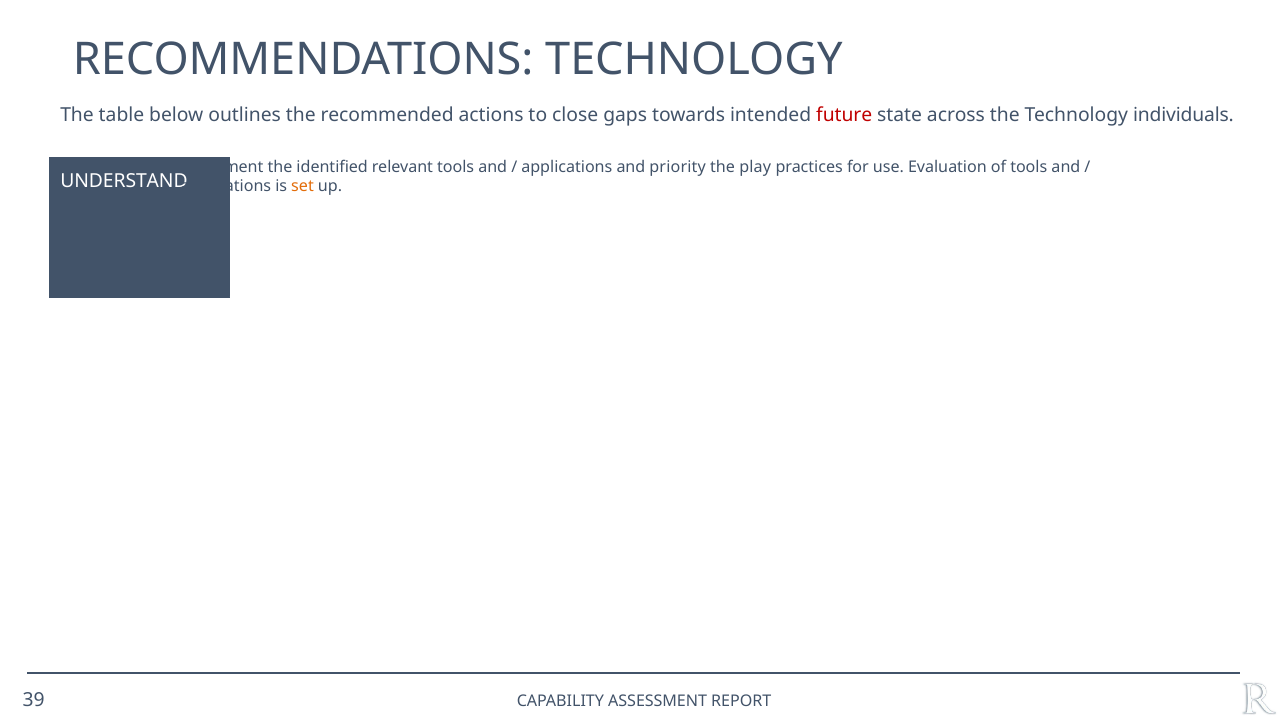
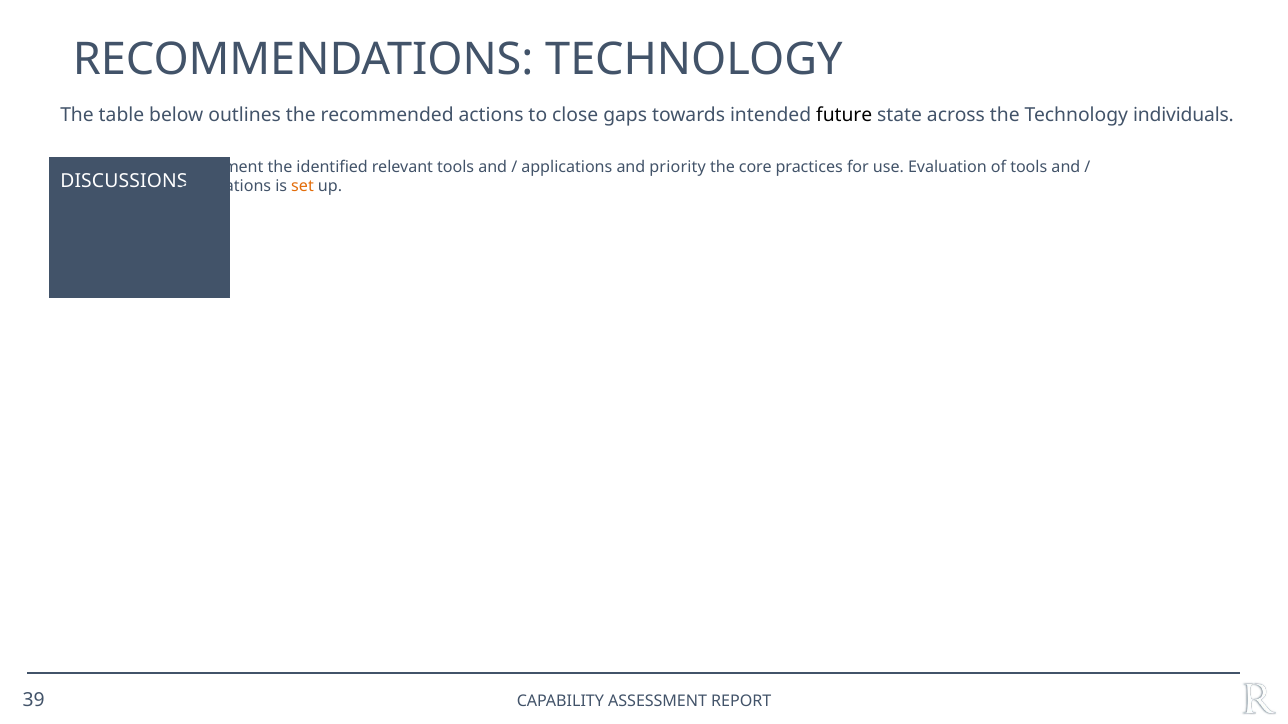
future colour: red -> black
play: play -> core
UNDERSTAND: UNDERSTAND -> DISCUSSIONS
